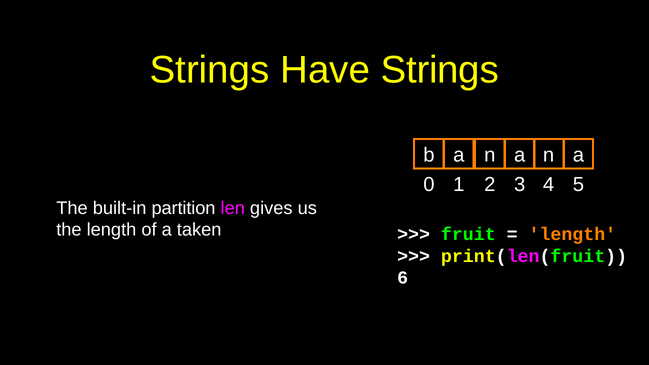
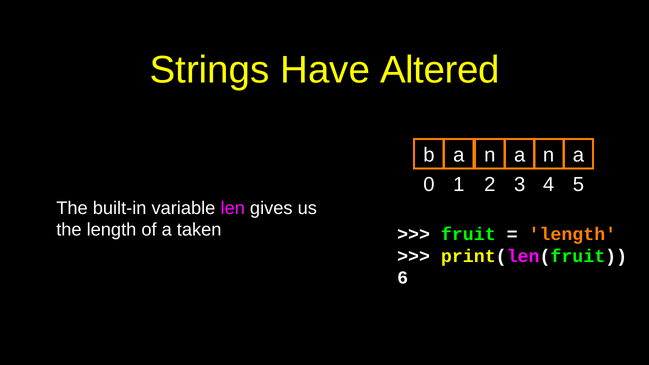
Have Strings: Strings -> Altered
partition: partition -> variable
